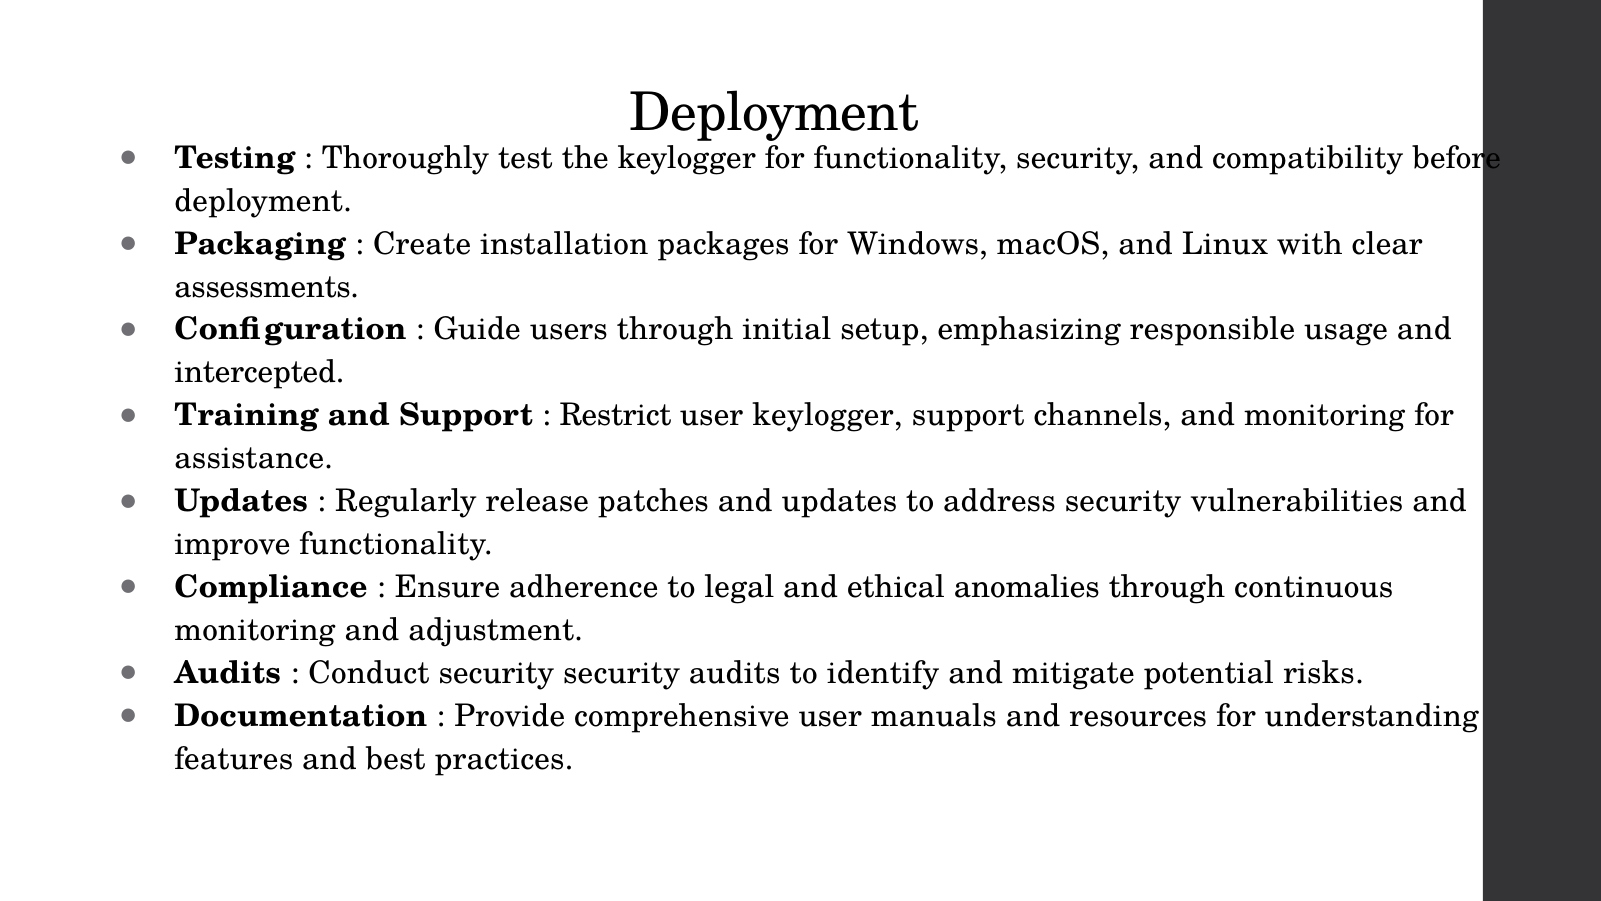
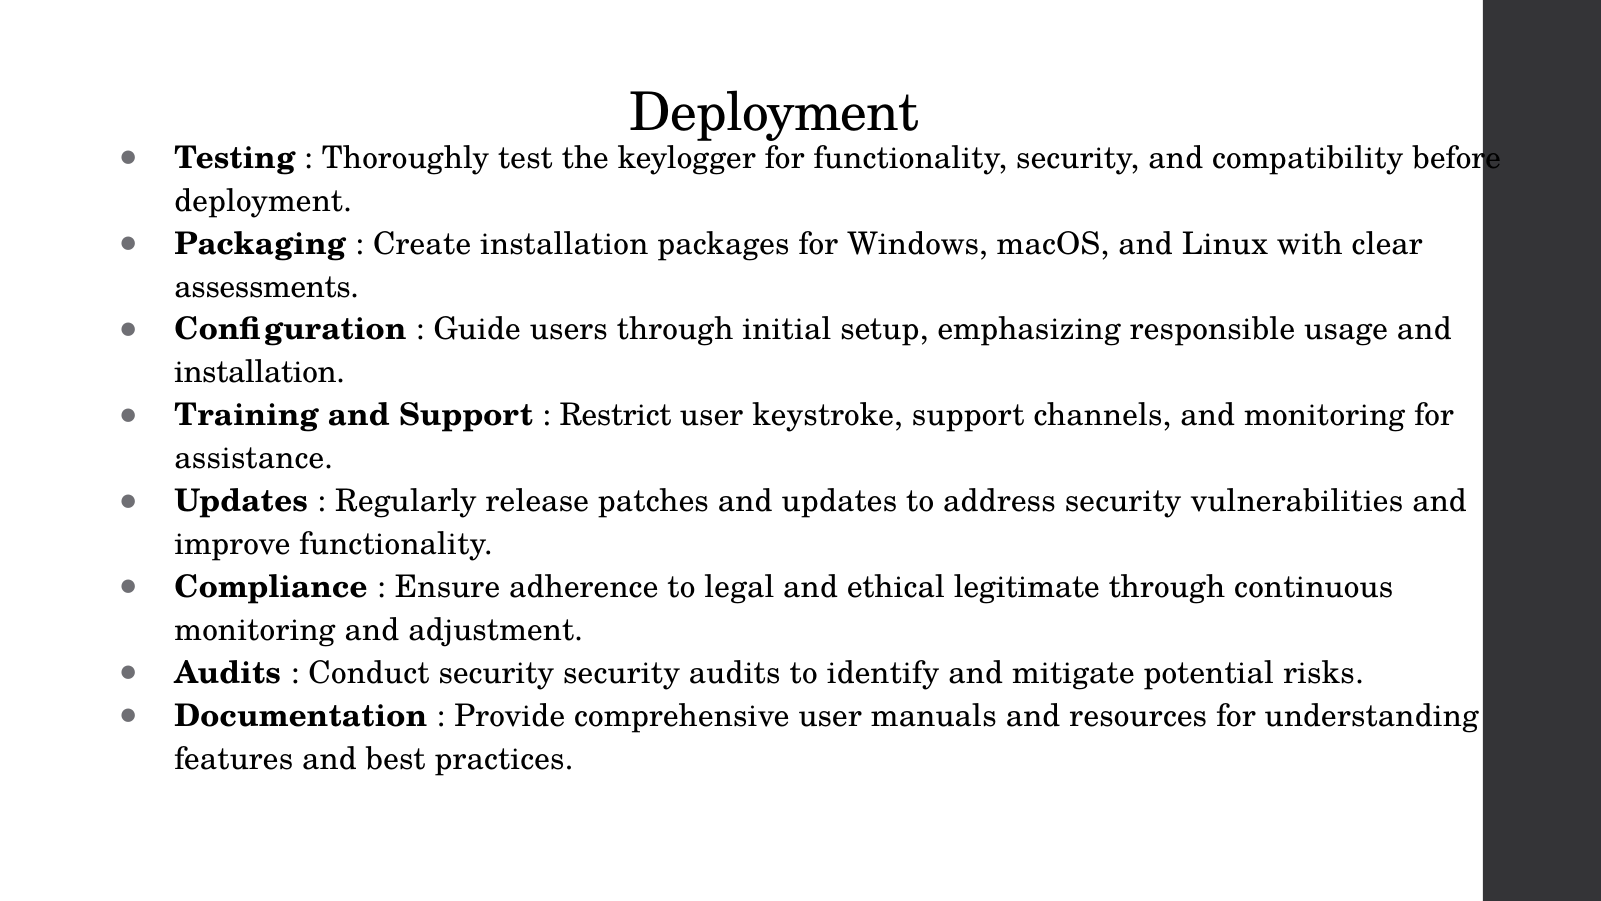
intercepted at (259, 372): intercepted -> installation
user keylogger: keylogger -> keystroke
anomalies: anomalies -> legitimate
